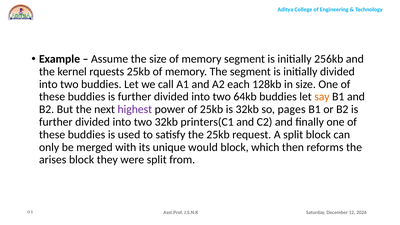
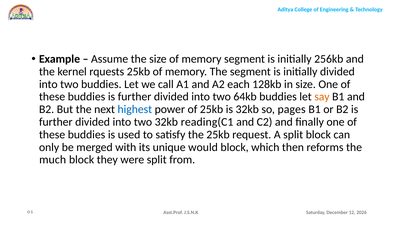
highest colour: purple -> blue
printers(C1: printers(C1 -> reading(C1
arises: arises -> much
